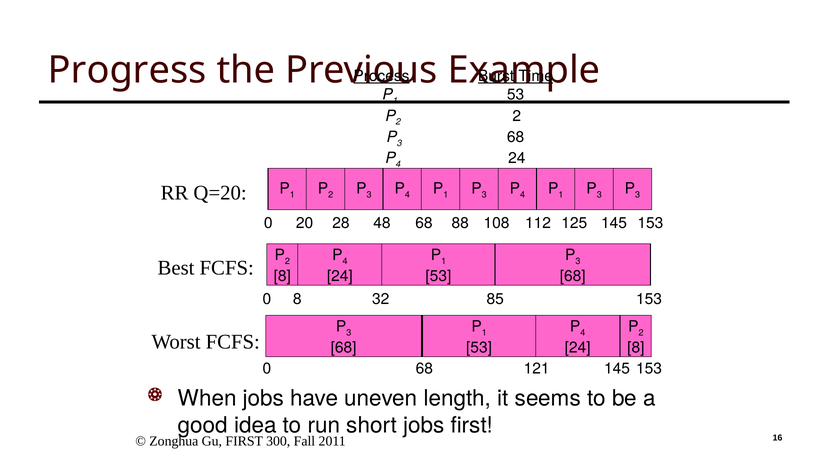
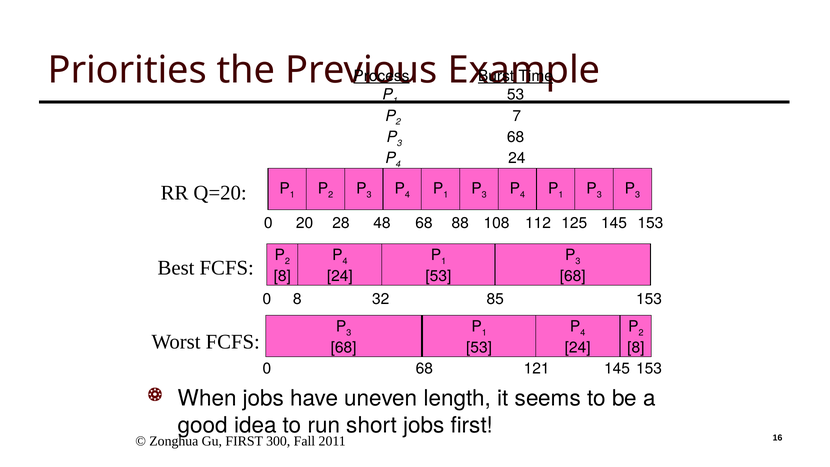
Progress: Progress -> Priorities
2 at (517, 116): 2 -> 7
